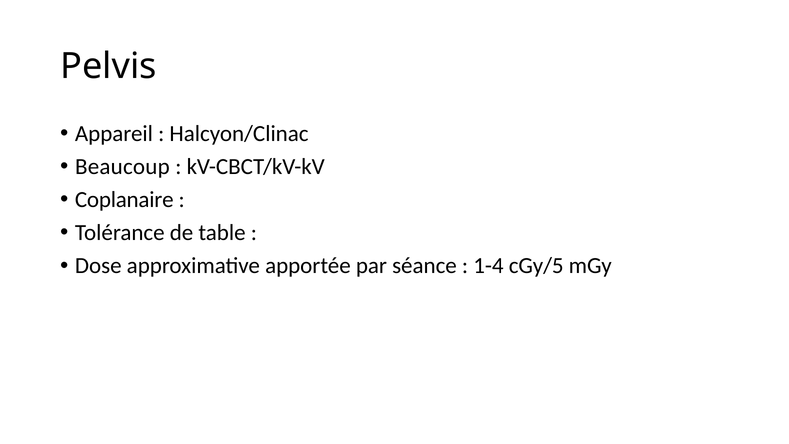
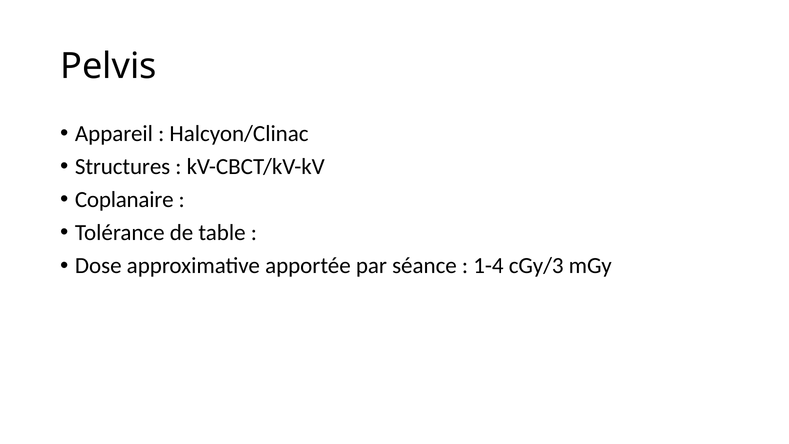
Beaucoup: Beaucoup -> Structures
cGy/5: cGy/5 -> cGy/3
